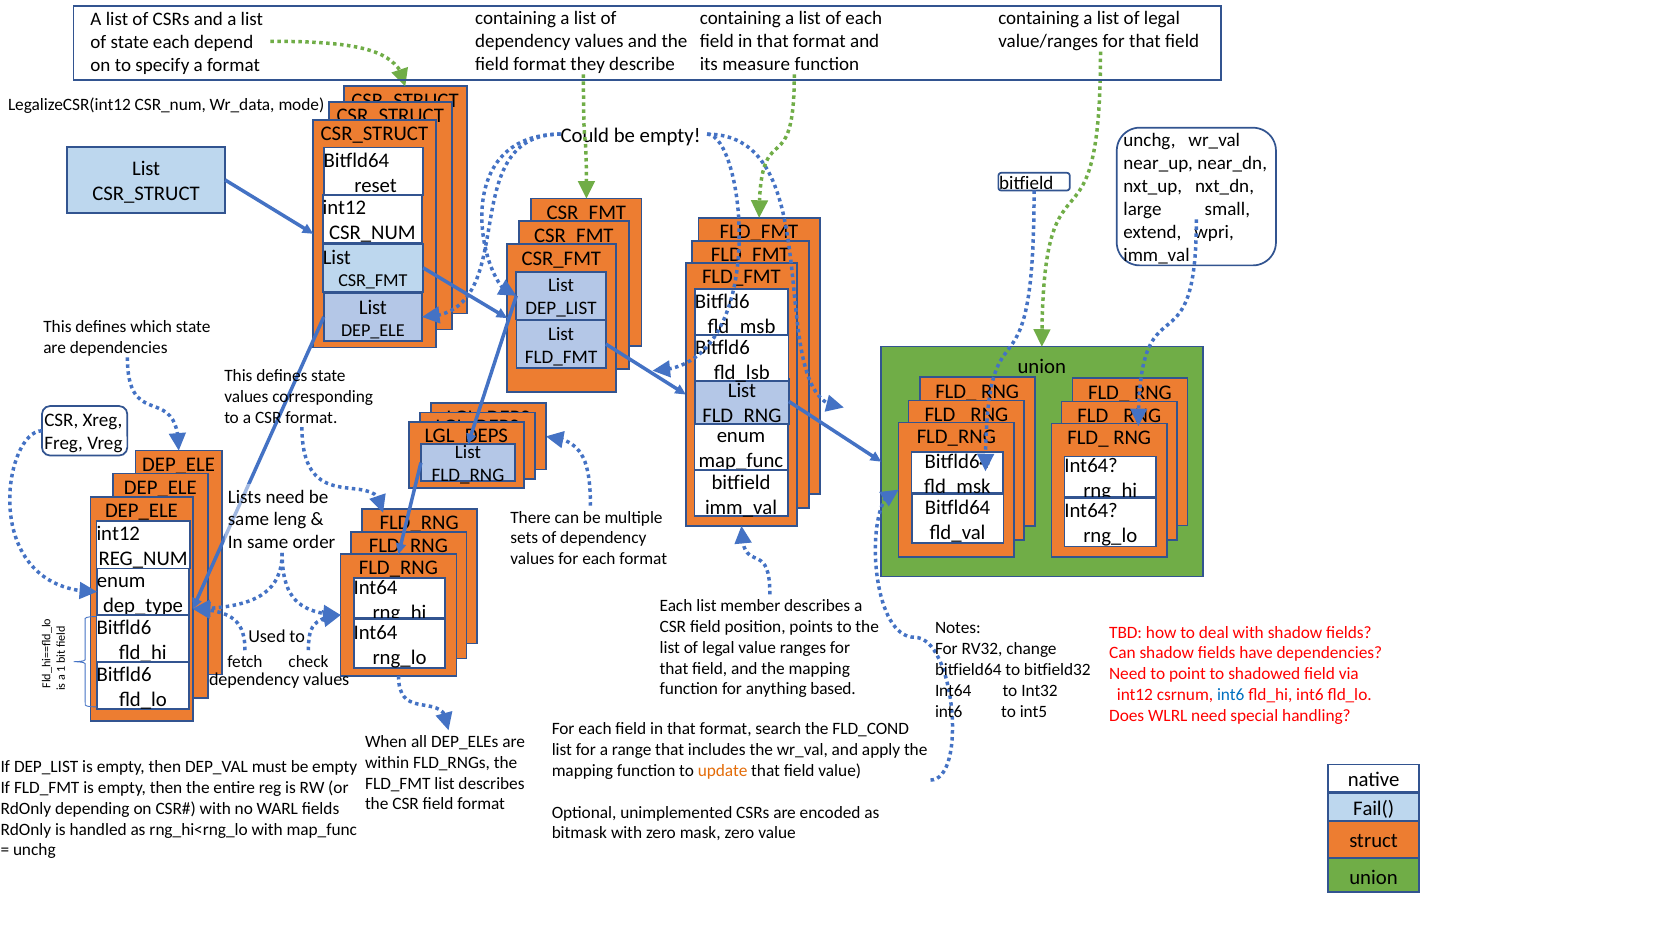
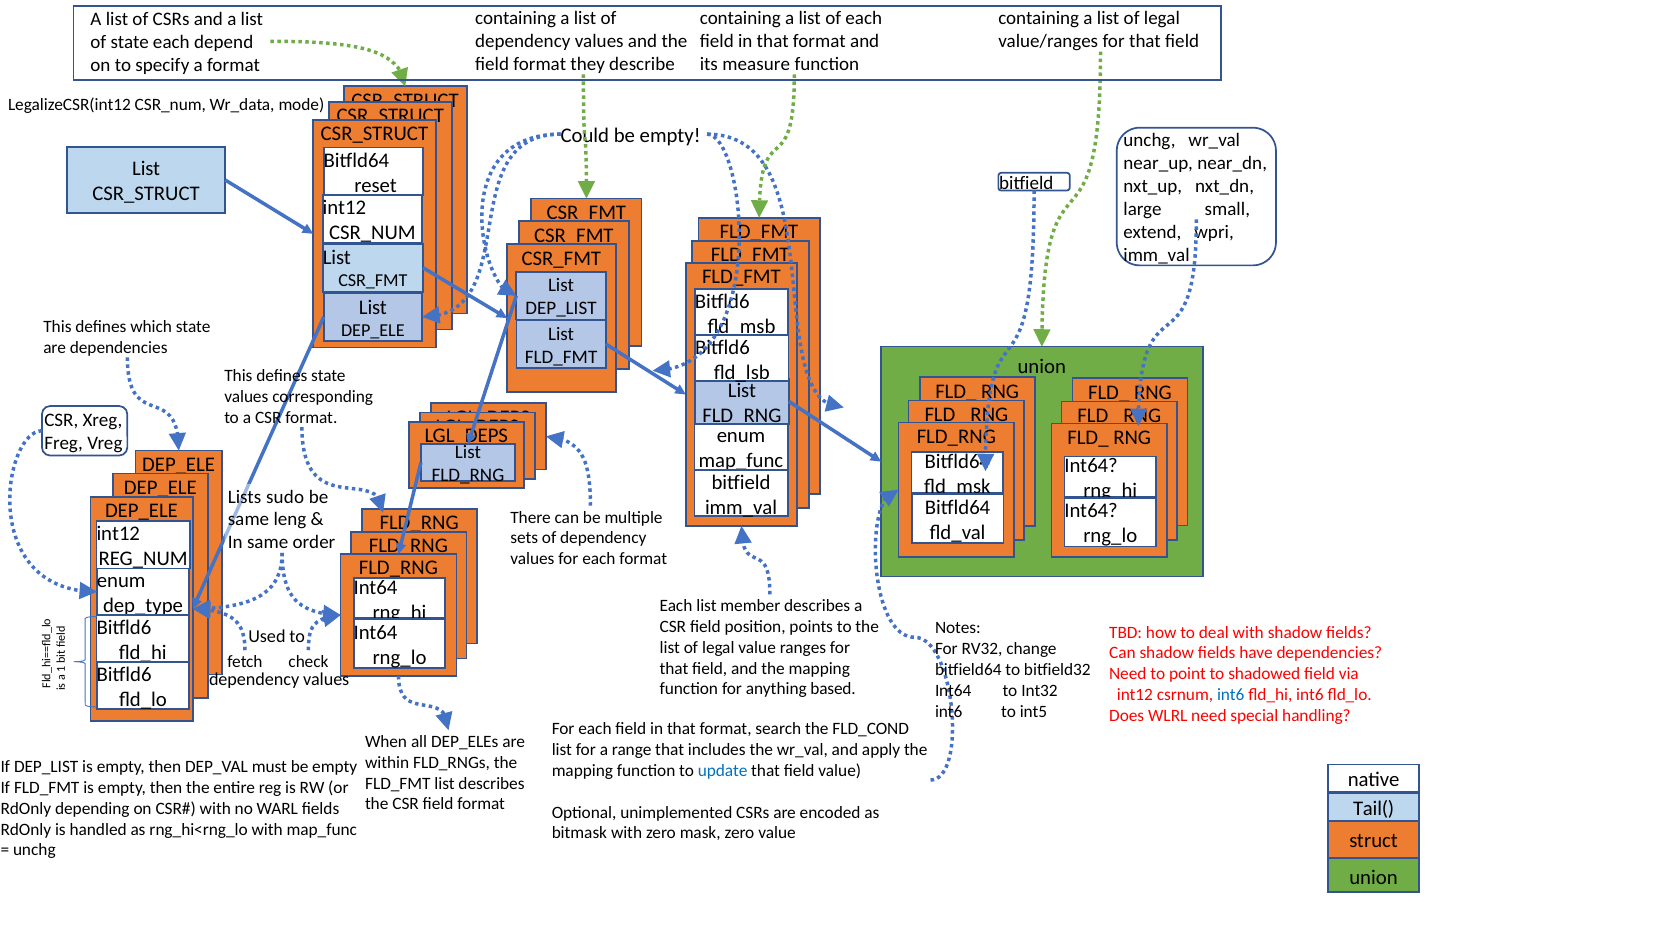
Lists need: need -> sudo
update colour: orange -> blue
Fail(: Fail( -> Tail(
